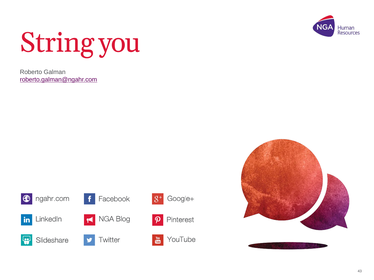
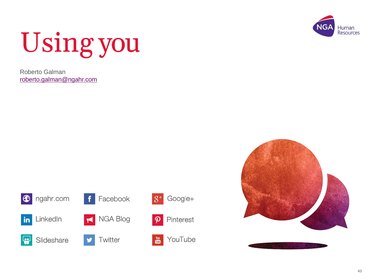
String: String -> Using
